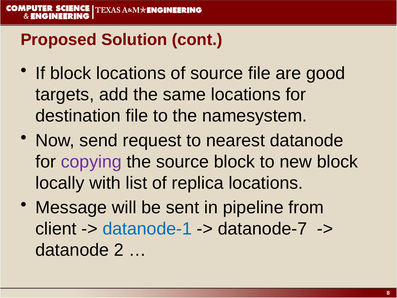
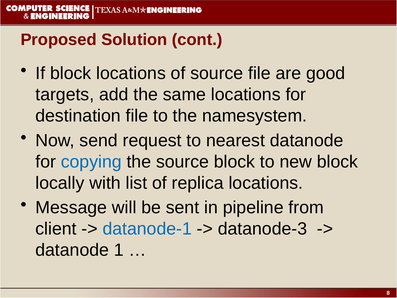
copying colour: purple -> blue
datanode-7: datanode-7 -> datanode-3
2: 2 -> 1
